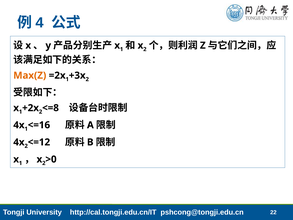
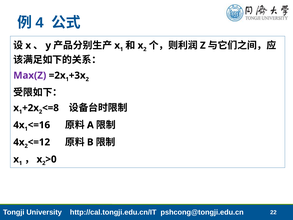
Max(Z colour: orange -> purple
